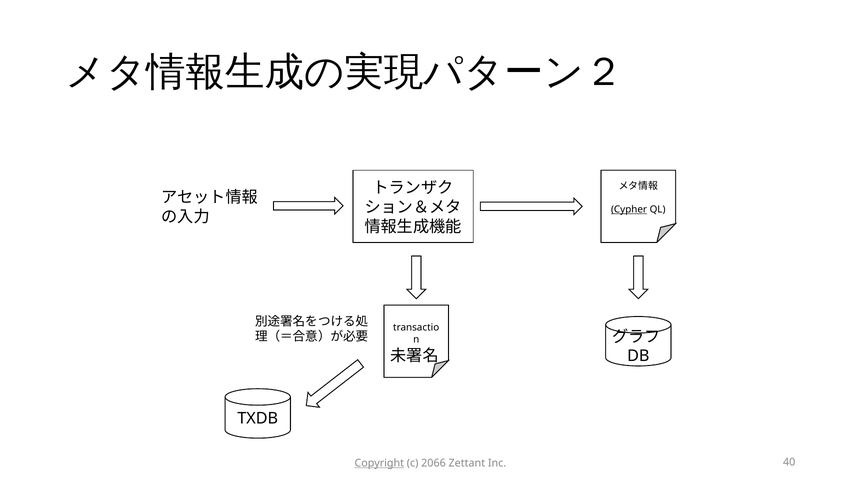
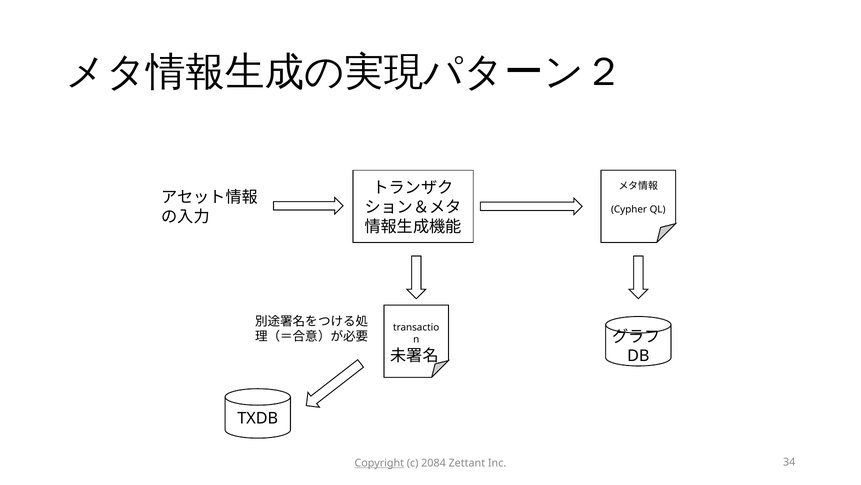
Cypher underline: present -> none
2066: 2066 -> 2084
40: 40 -> 34
